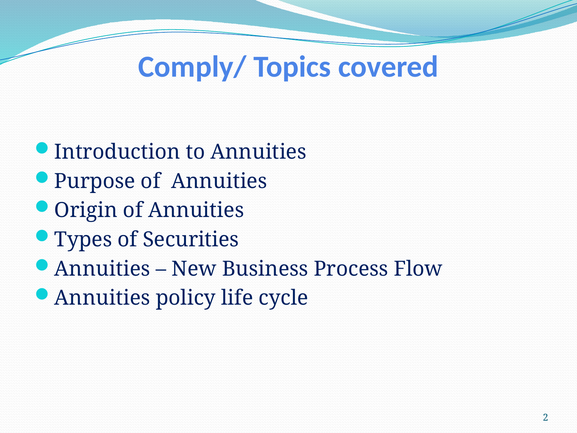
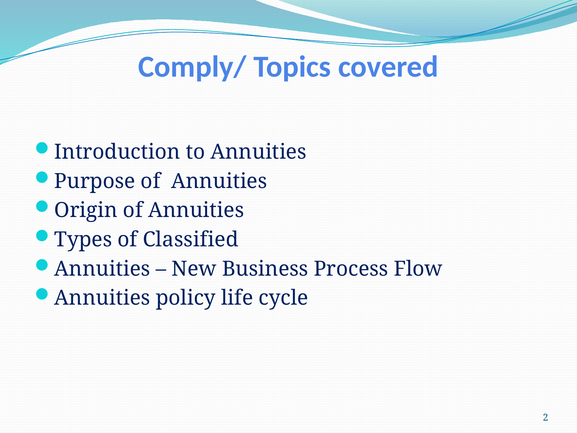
Securities: Securities -> Classified
